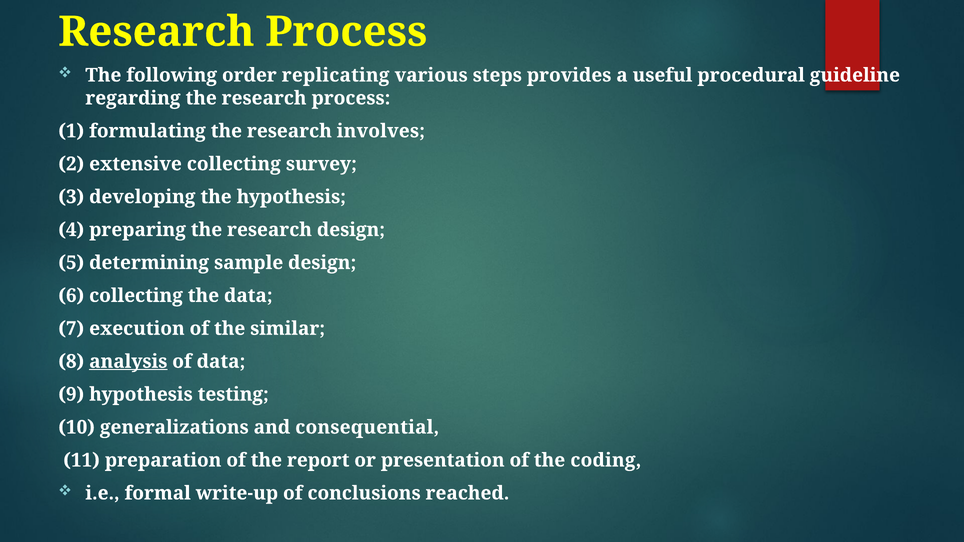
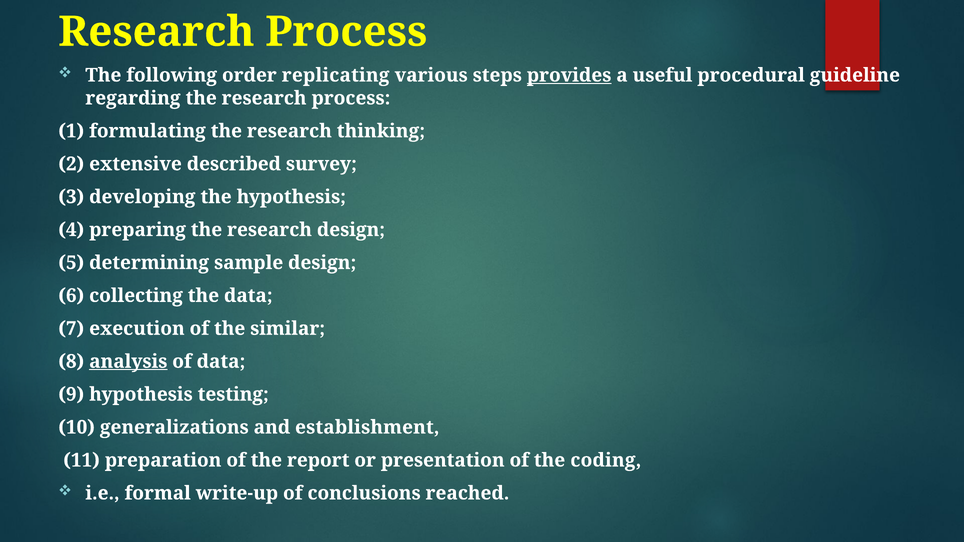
provides underline: none -> present
involves: involves -> thinking
extensive collecting: collecting -> described
consequential: consequential -> establishment
